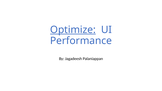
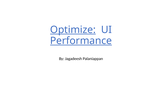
Performance underline: none -> present
